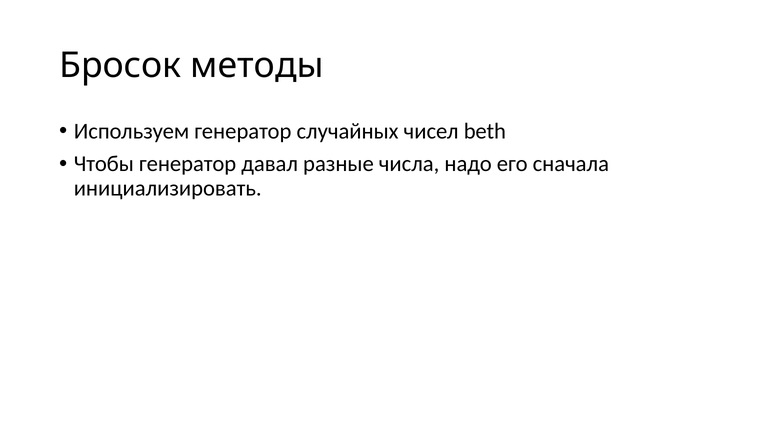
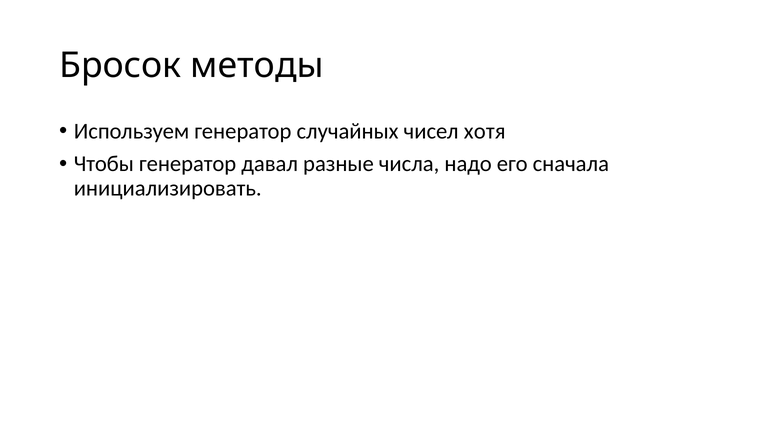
beth: beth -> хотя
